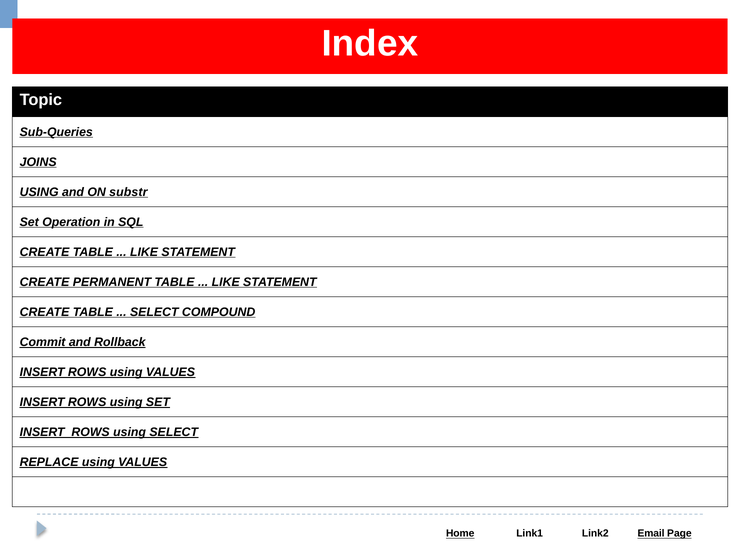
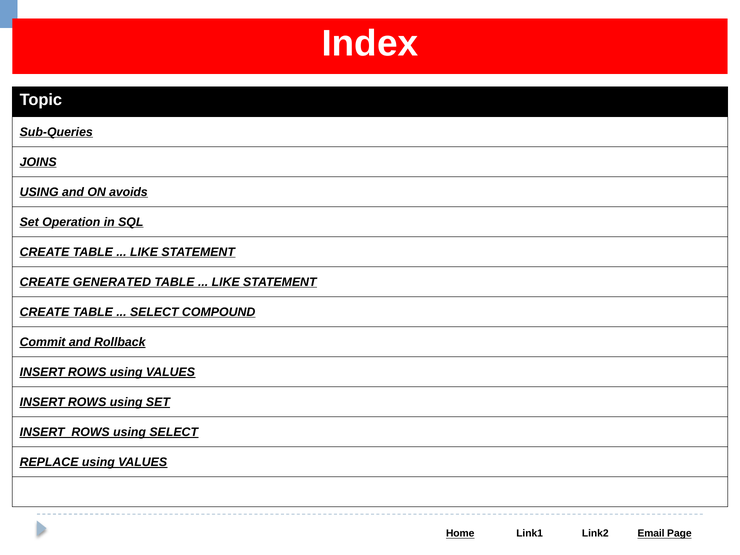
substr: substr -> avoids
PERMANENT: PERMANENT -> GENERATED
